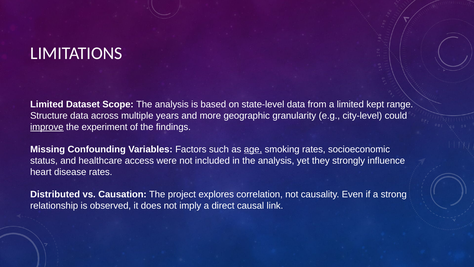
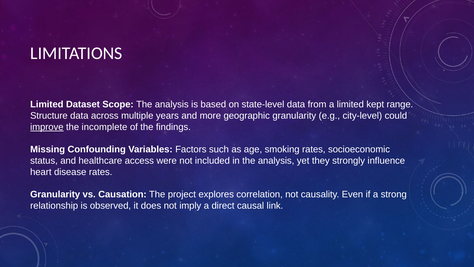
experiment: experiment -> incomplete
age underline: present -> none
Distributed at (55, 194): Distributed -> Granularity
